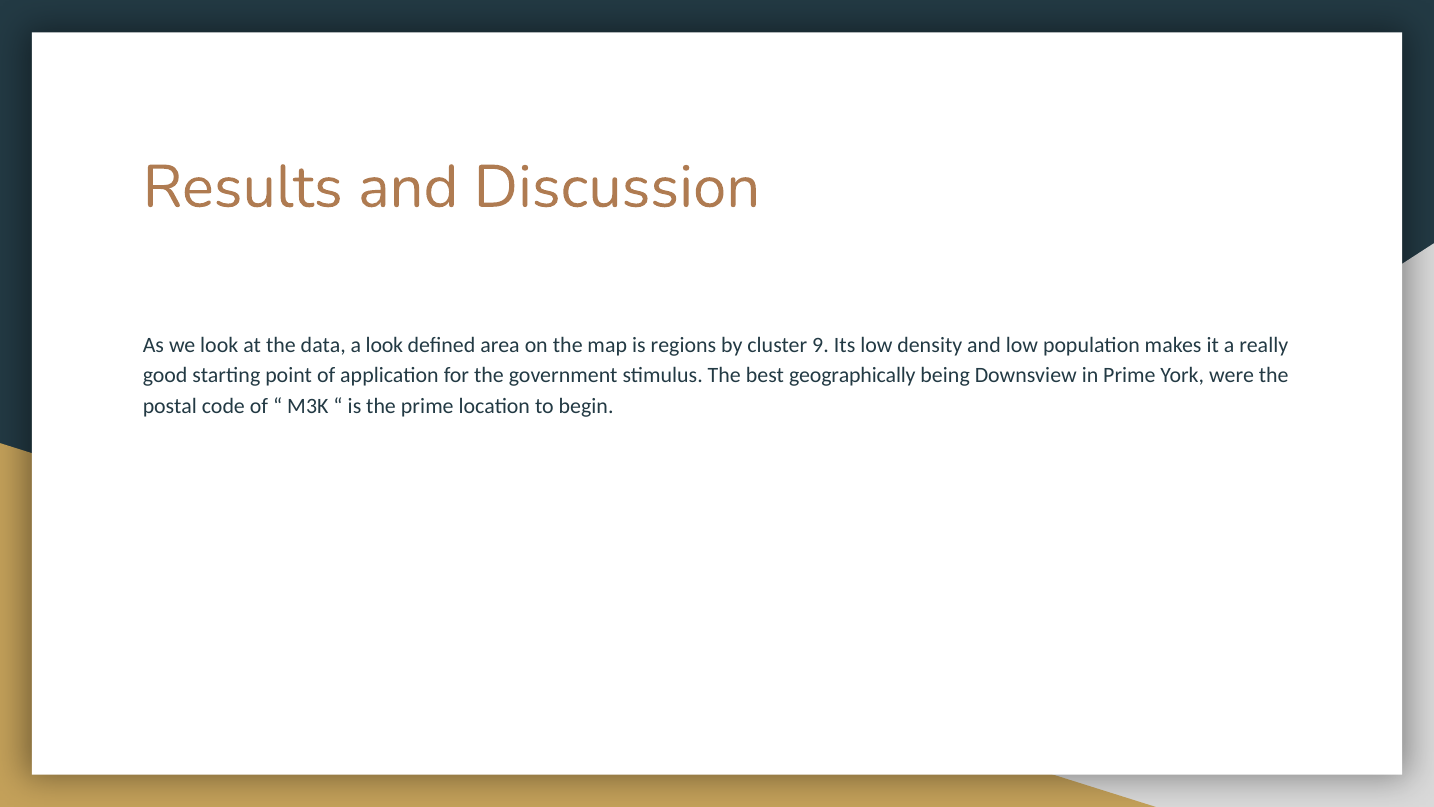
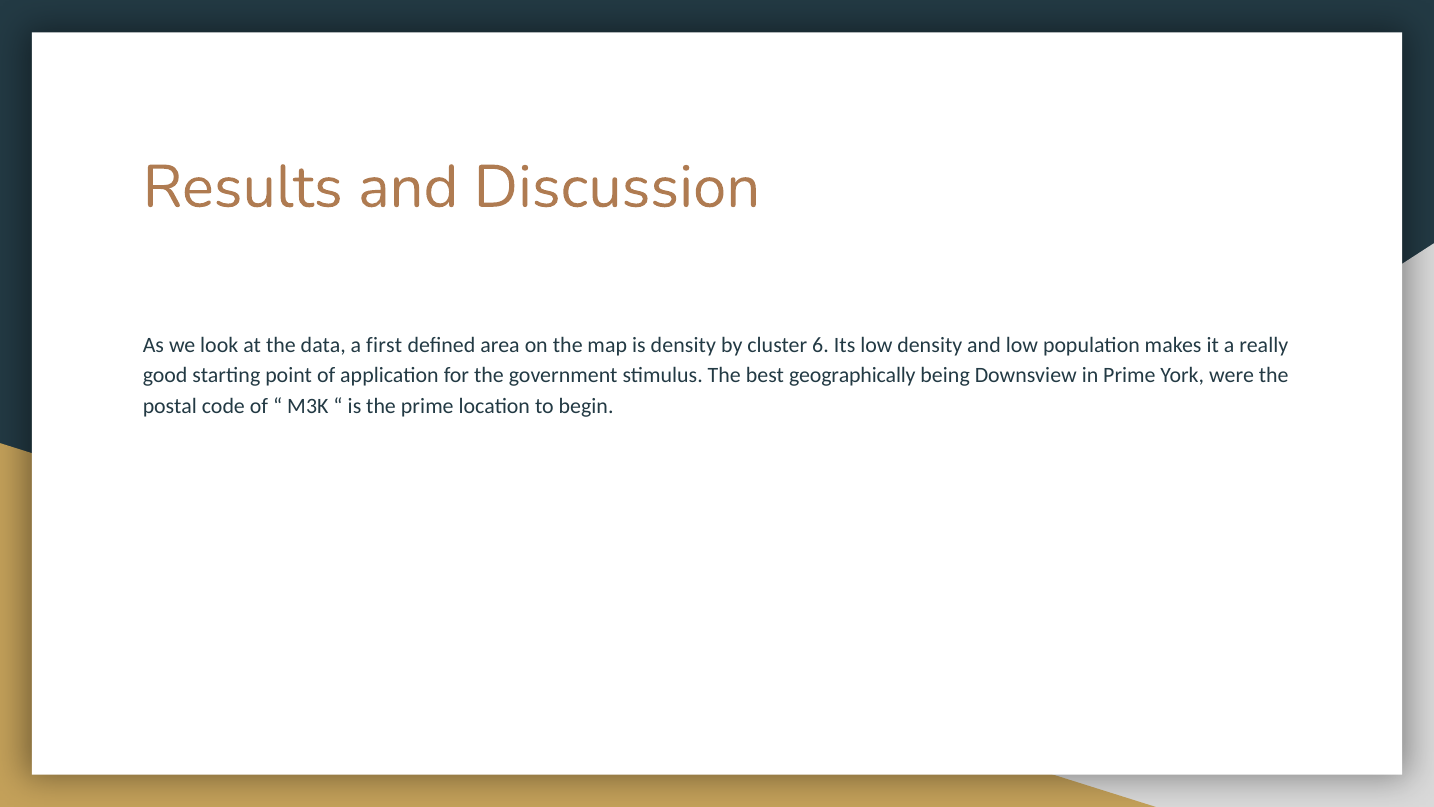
a look: look -> first
is regions: regions -> density
9: 9 -> 6
